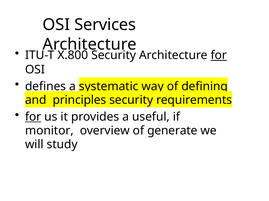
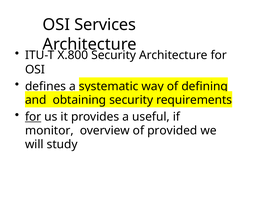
for at (219, 55) underline: present -> none
principles: principles -> obtaining
generate: generate -> provided
